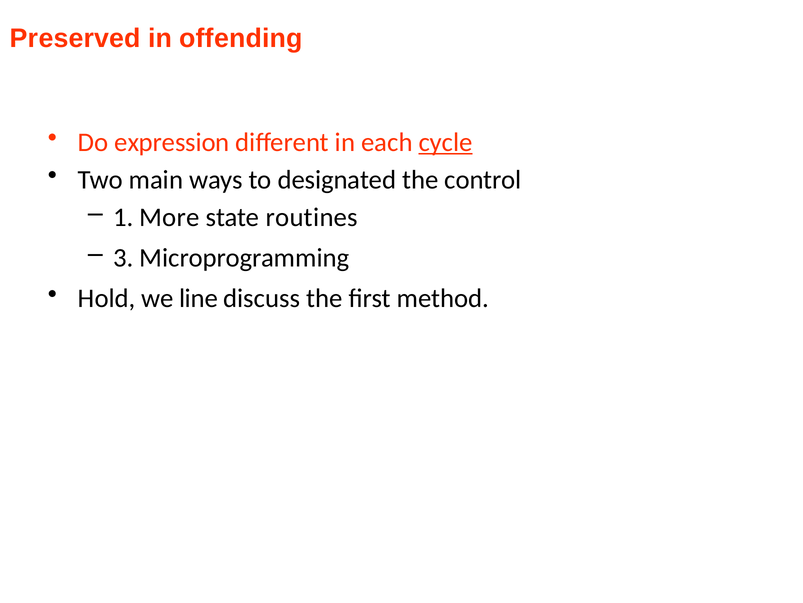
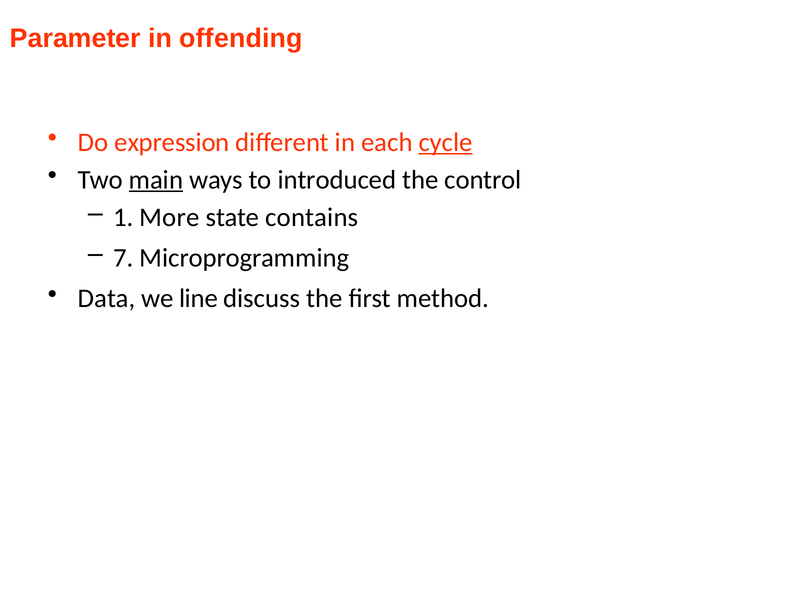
Preserved: Preserved -> Parameter
main underline: none -> present
designated: designated -> introduced
routines: routines -> contains
3: 3 -> 7
Hold: Hold -> Data
